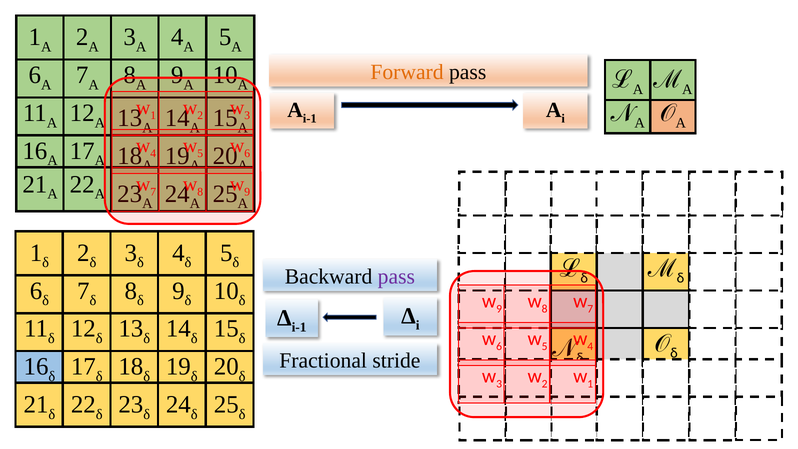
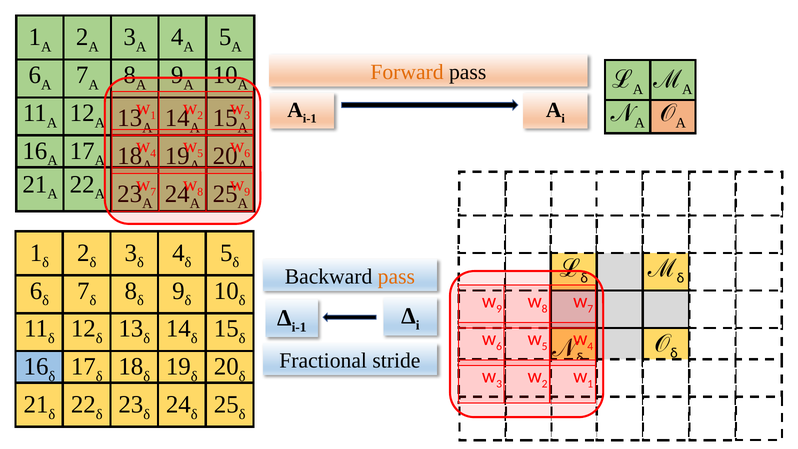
pass at (396, 276) colour: purple -> orange
